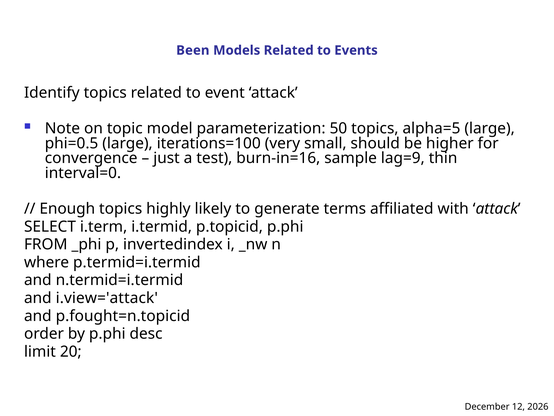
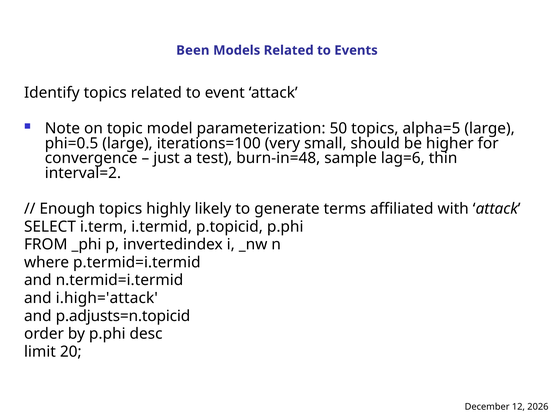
burn-in=16: burn-in=16 -> burn-in=48
lag=9: lag=9 -> lag=6
interval=0: interval=0 -> interval=2
i.view='attack: i.view='attack -> i.high='attack
p.fought=n.topicid: p.fought=n.topicid -> p.adjusts=n.topicid
